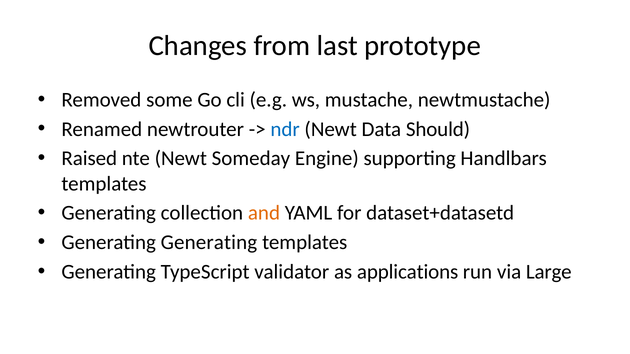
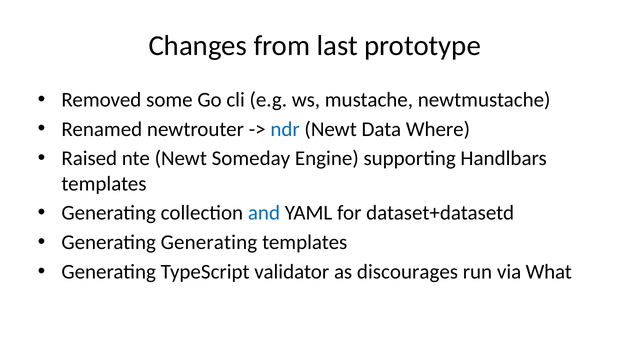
Should: Should -> Where
and colour: orange -> blue
applications: applications -> discourages
Large: Large -> What
